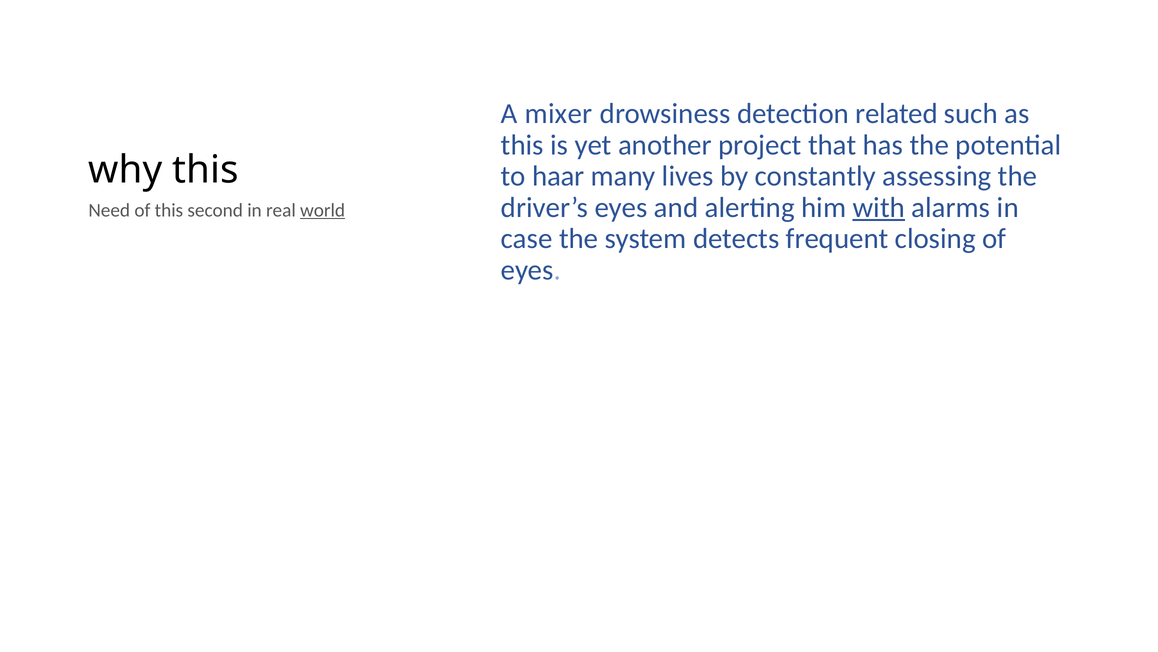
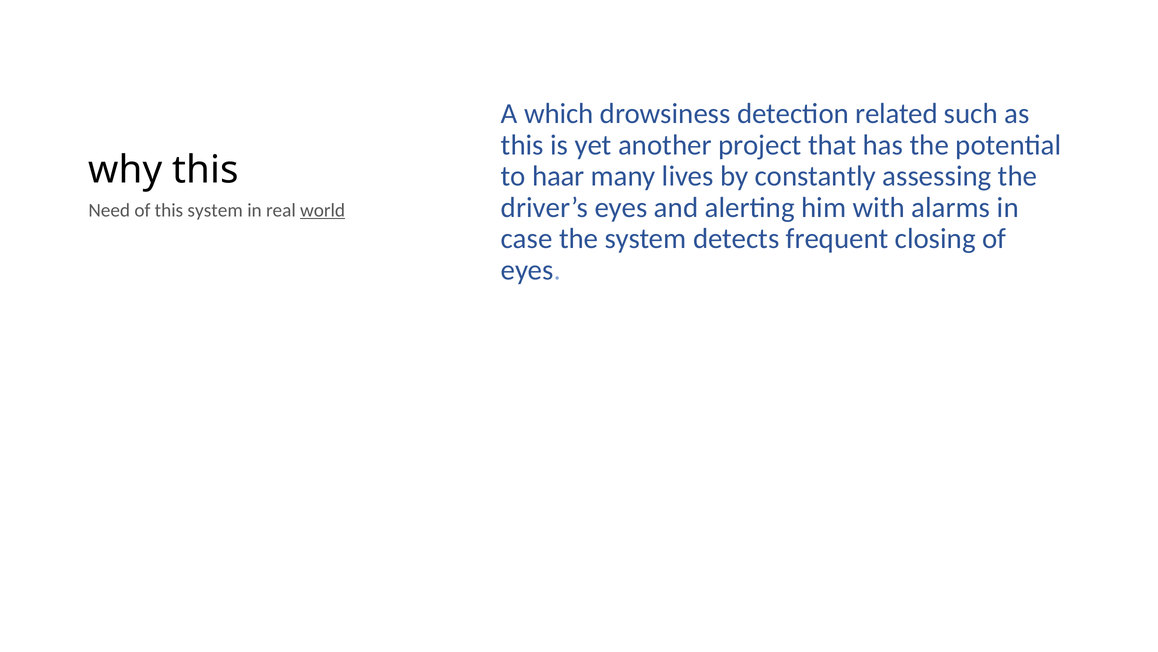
mixer: mixer -> which
with underline: present -> none
this second: second -> system
